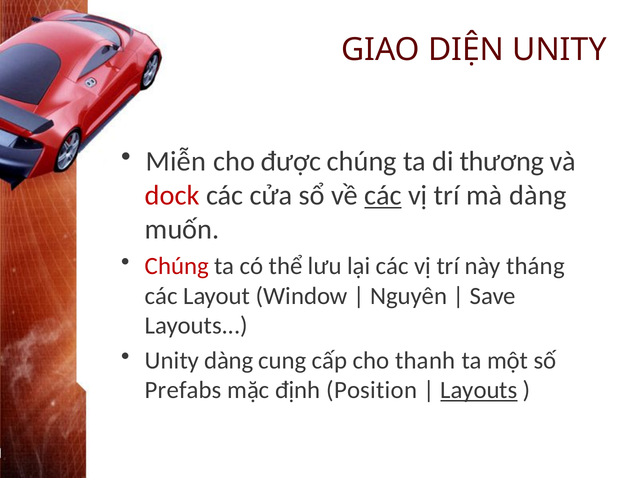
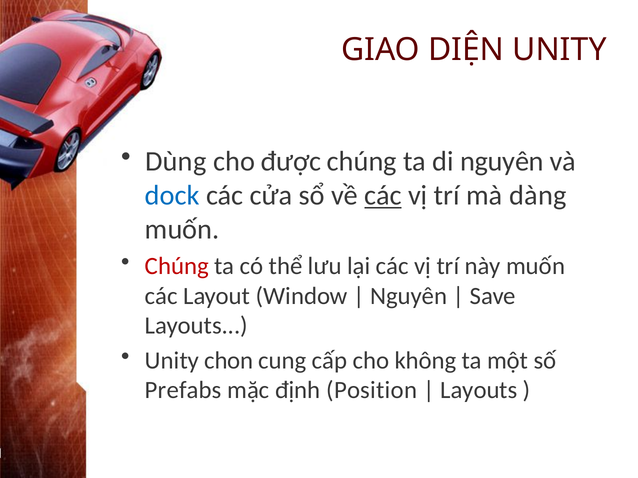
Miễn: Miễn -> Dùng
di thương: thương -> nguyên
dock colour: red -> blue
này tháng: tháng -> muốn
Unity dàng: dàng -> chon
thanh: thanh -> không
Layouts at (479, 391) underline: present -> none
